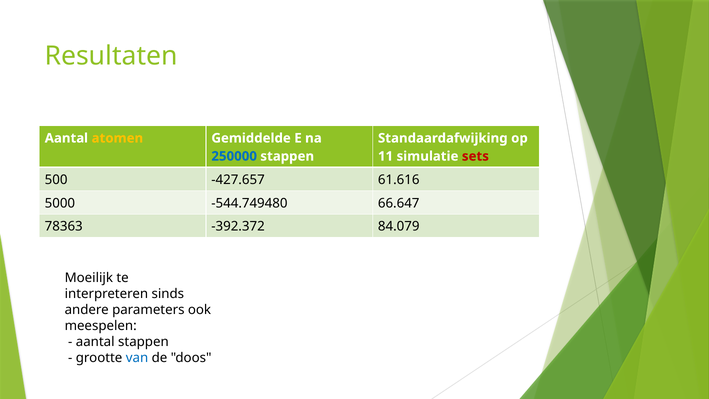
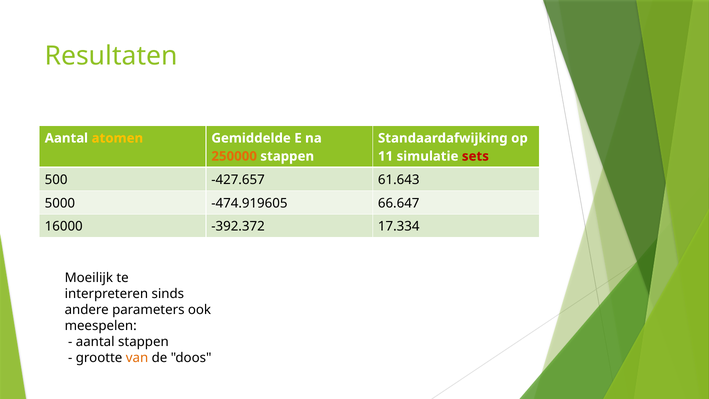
250000 colour: blue -> orange
61.616: 61.616 -> 61.643
-544.749480: -544.749480 -> -474.919605
78363: 78363 -> 16000
84.079: 84.079 -> 17.334
van colour: blue -> orange
